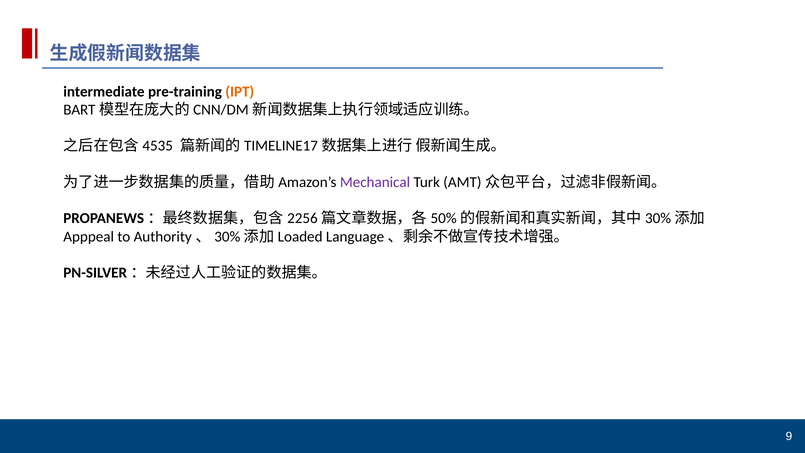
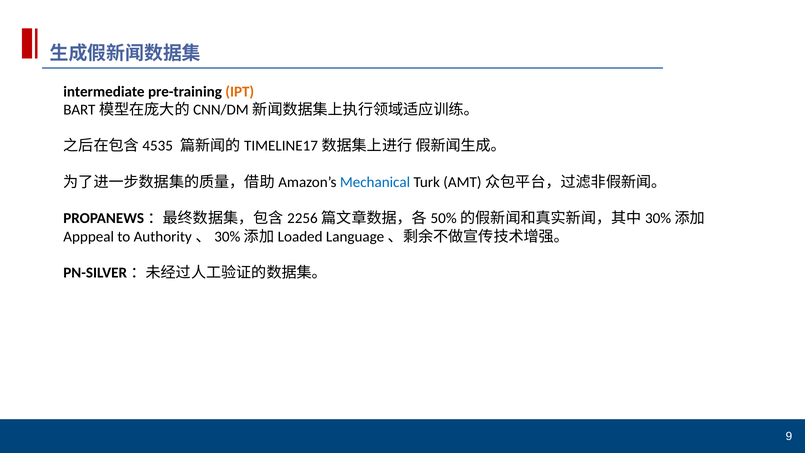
Mechanical colour: purple -> blue
